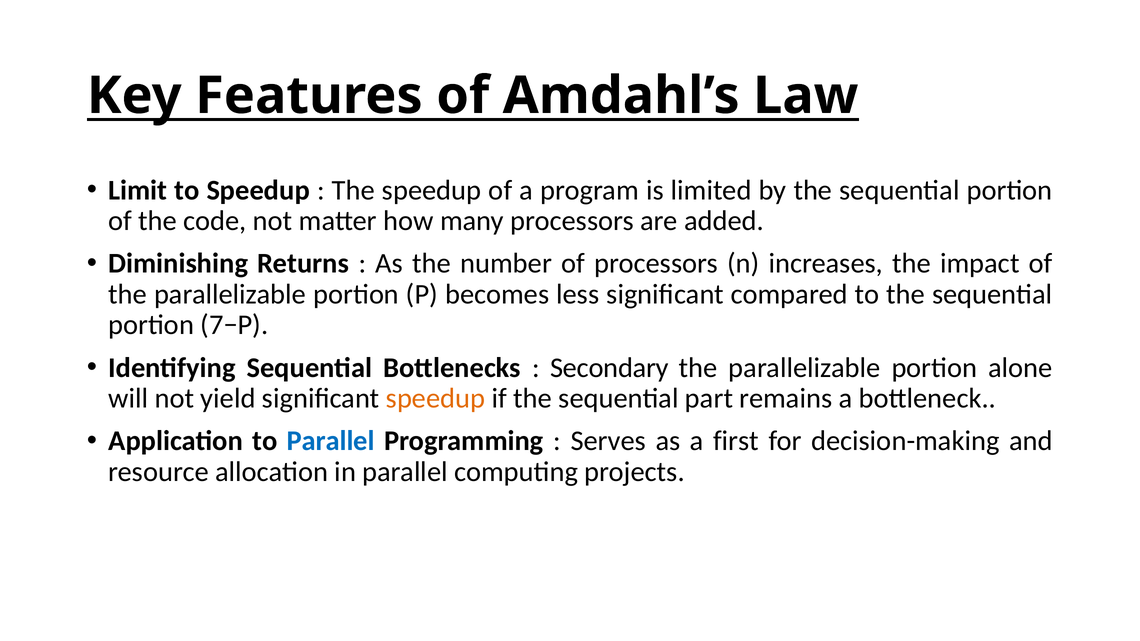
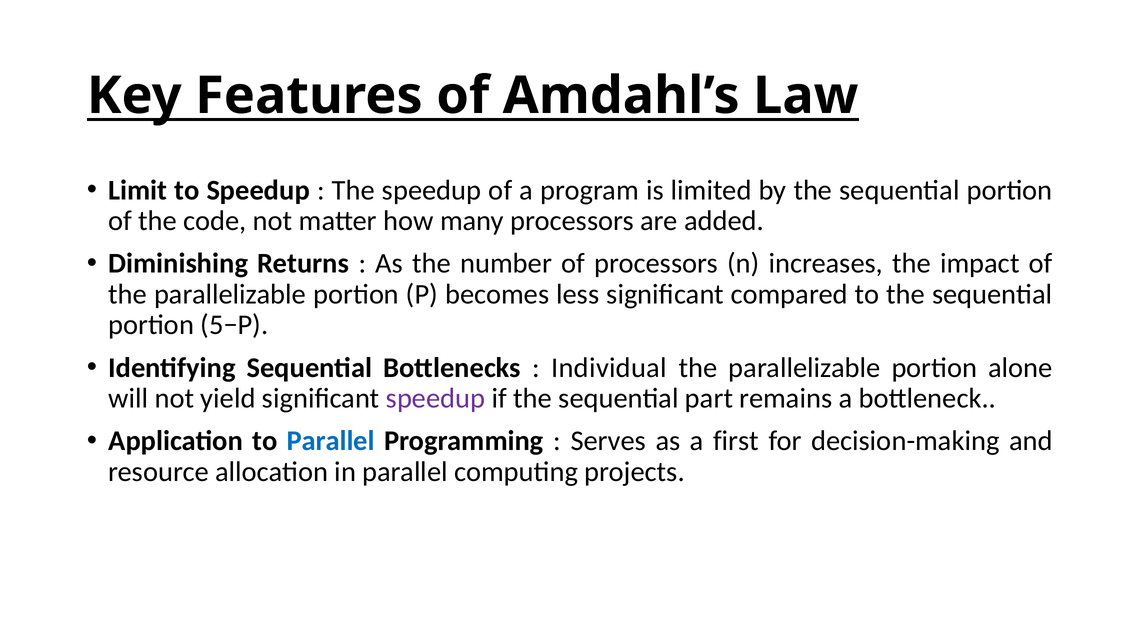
7−P: 7−P -> 5−P
Secondary: Secondary -> Individual
speedup at (436, 399) colour: orange -> purple
